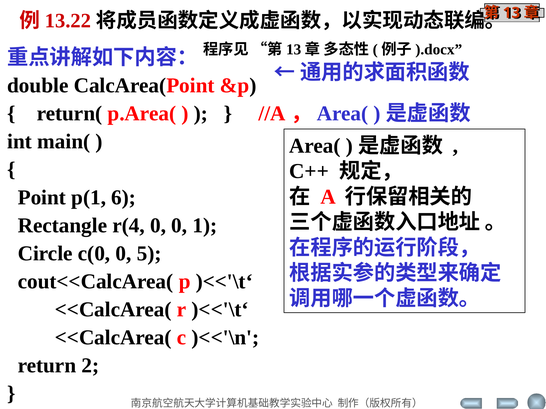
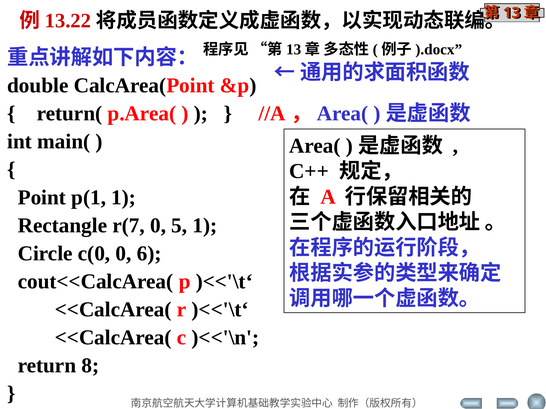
p(1 6: 6 -> 1
r(4: r(4 -> r(7
0 0: 0 -> 5
5: 5 -> 6
2: 2 -> 8
